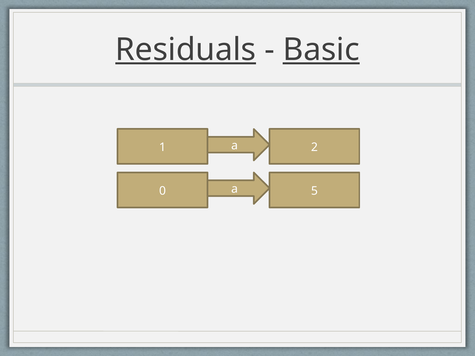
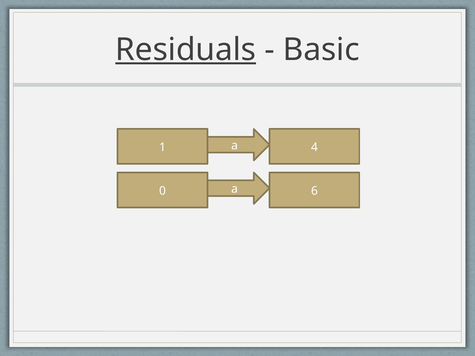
Basic underline: present -> none
2: 2 -> 4
5: 5 -> 6
